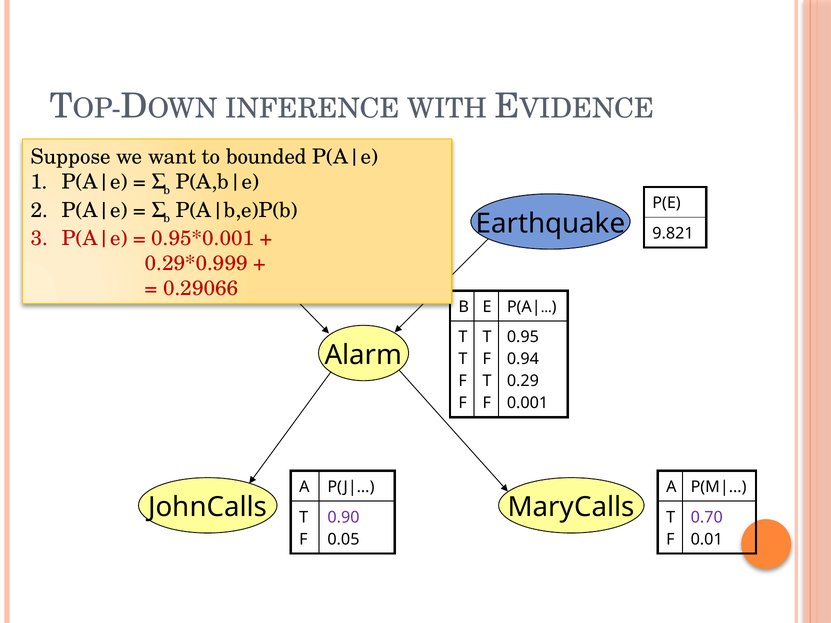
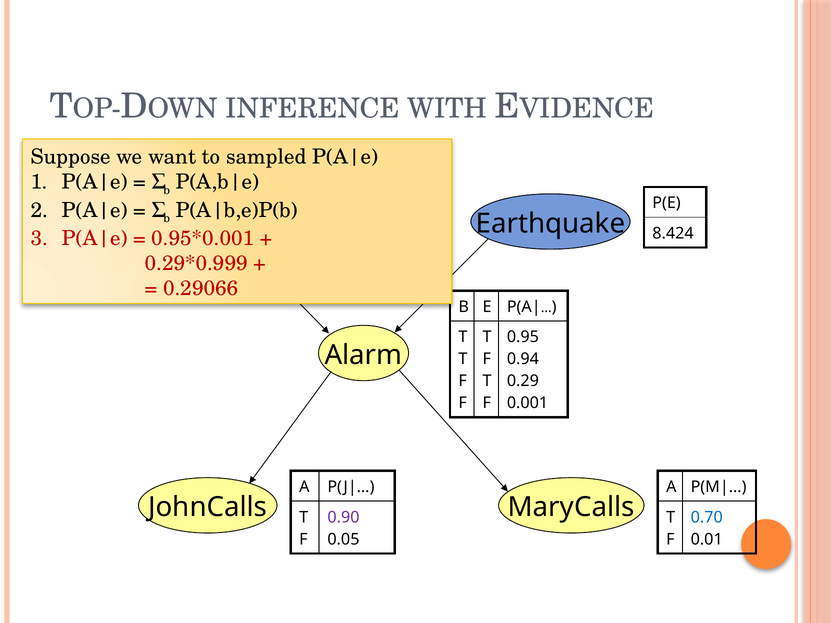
bounded: bounded -> sampled
9.821: 9.821 -> 8.424
0.70 colour: purple -> blue
